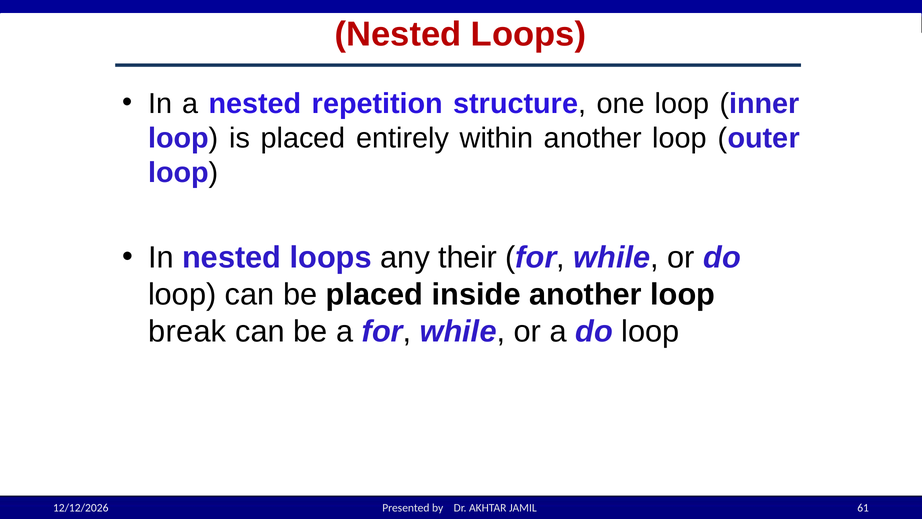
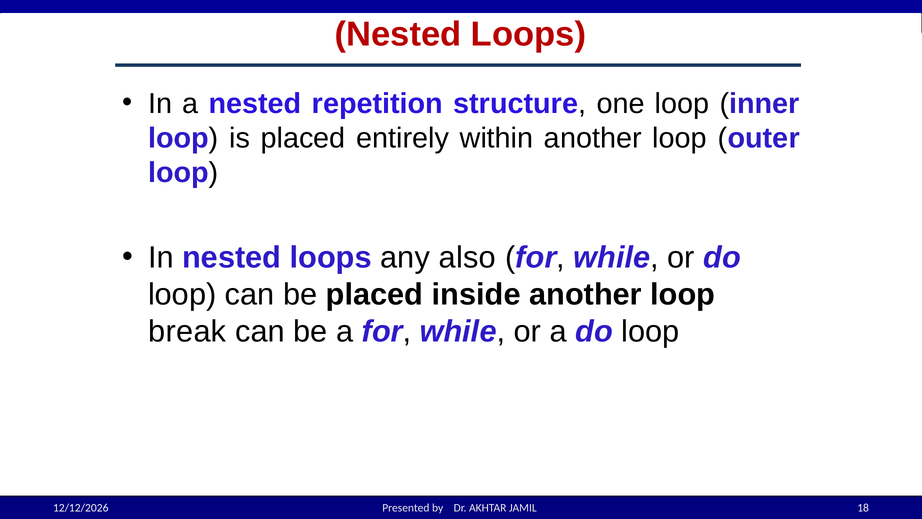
their: their -> also
61: 61 -> 18
